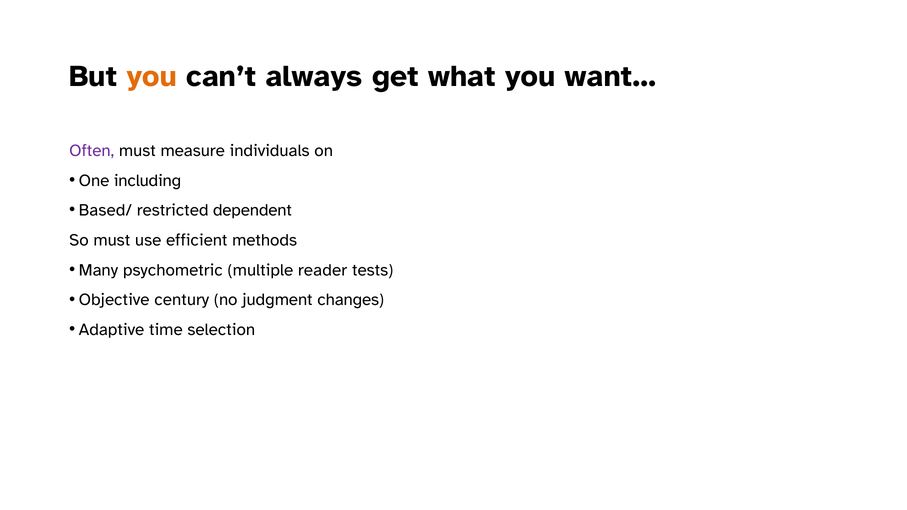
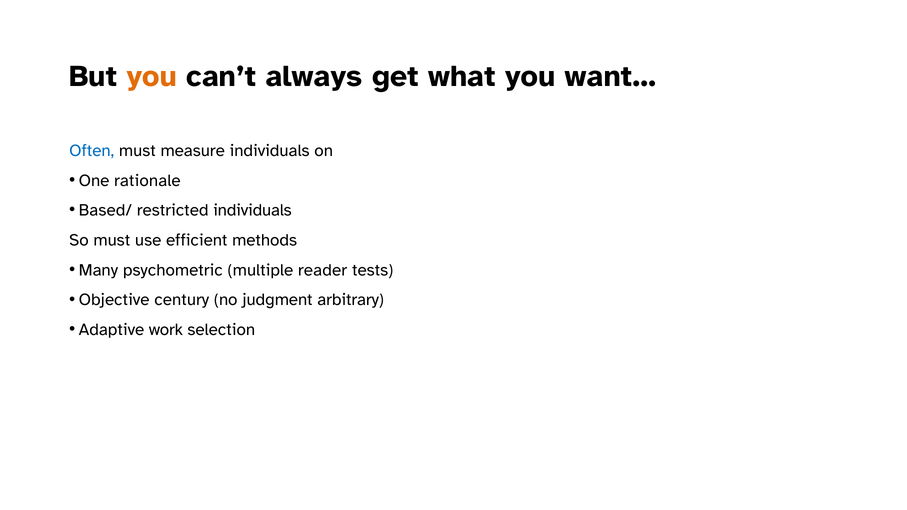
Often colour: purple -> blue
including: including -> rationale
restricted dependent: dependent -> individuals
changes: changes -> arbitrary
time: time -> work
